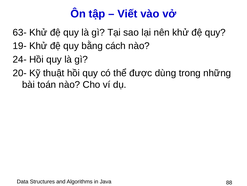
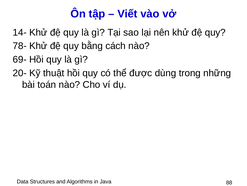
63-: 63- -> 14-
19-: 19- -> 78-
24-: 24- -> 69-
